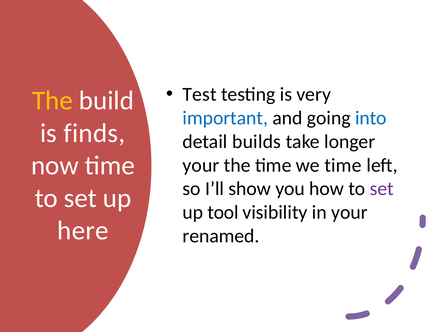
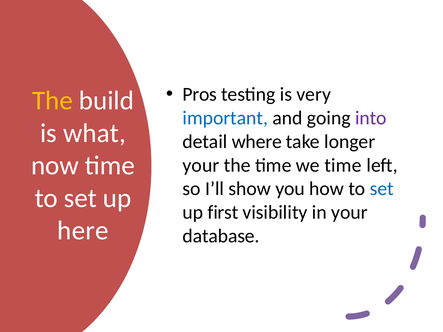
Test: Test -> Pros
into colour: blue -> purple
finds: finds -> what
builds: builds -> where
set at (382, 189) colour: purple -> blue
tool: tool -> first
renamed: renamed -> database
